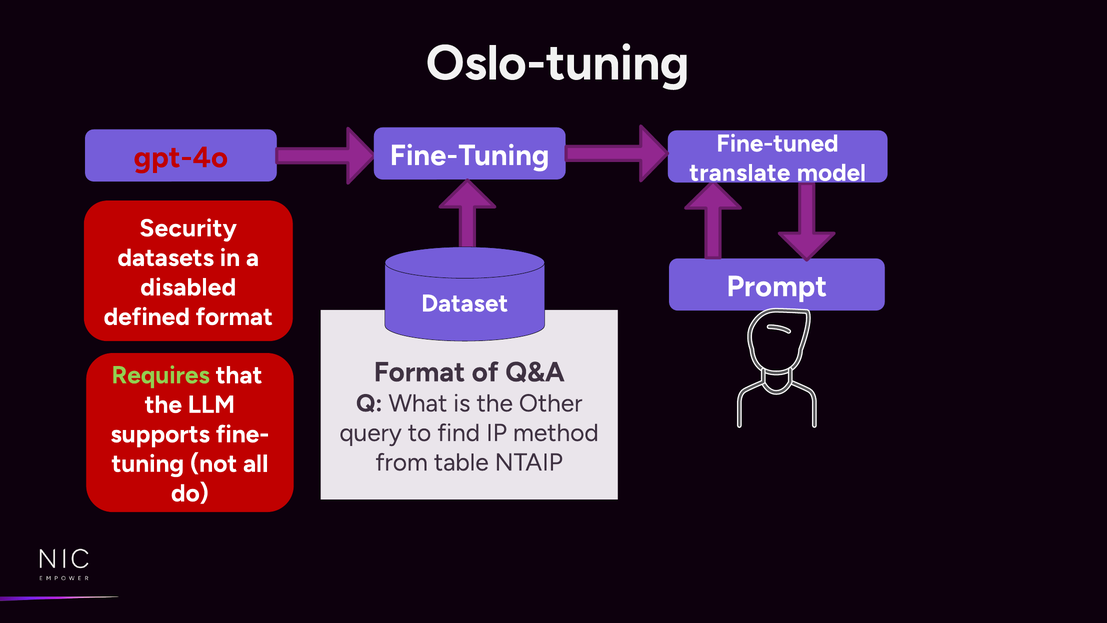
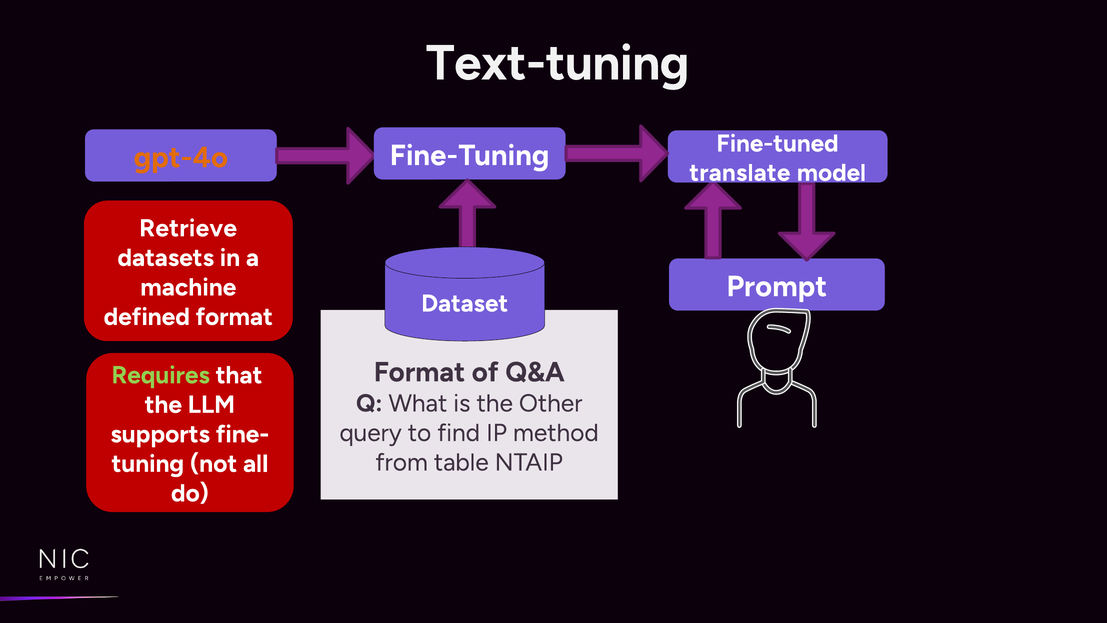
Oslo-tuning: Oslo-tuning -> Text-tuning
gpt-4o colour: red -> orange
Security: Security -> Retrieve
disabled: disabled -> machine
